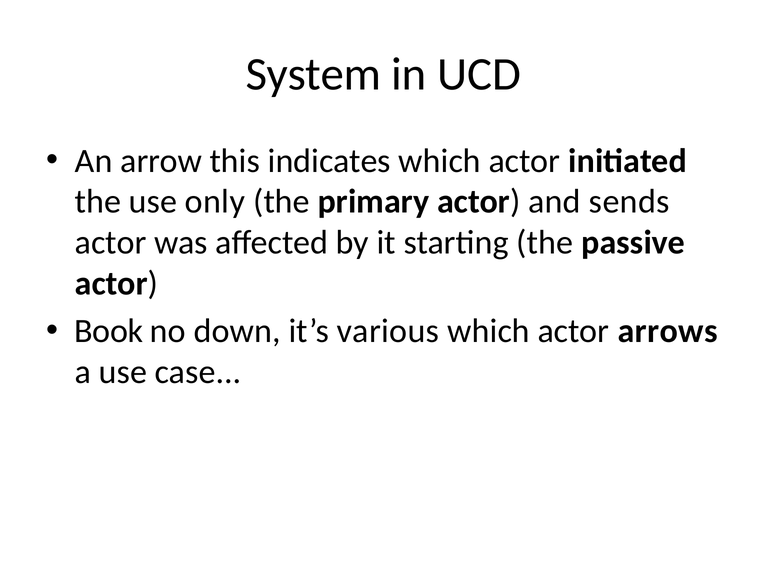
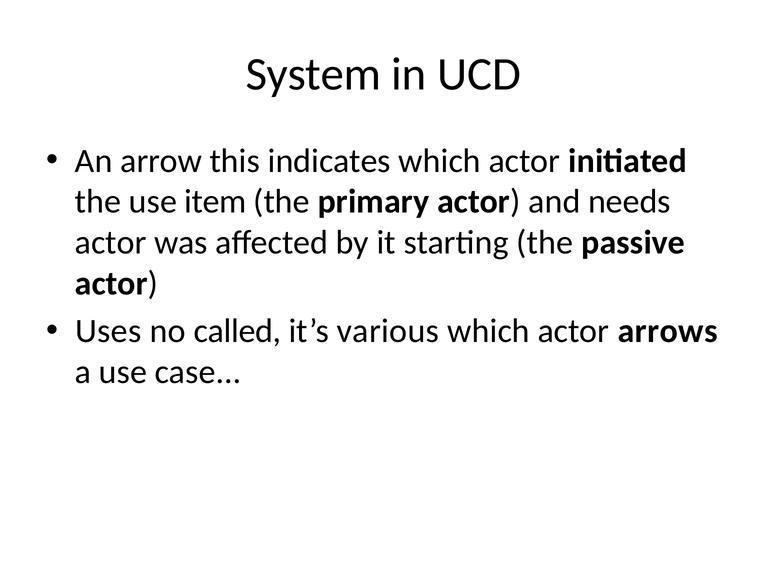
only: only -> item
sends: sends -> needs
Book: Book -> Uses
down: down -> called
